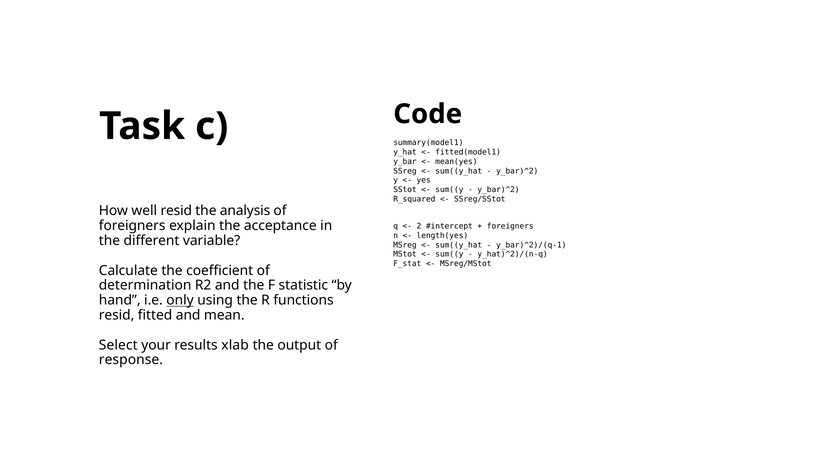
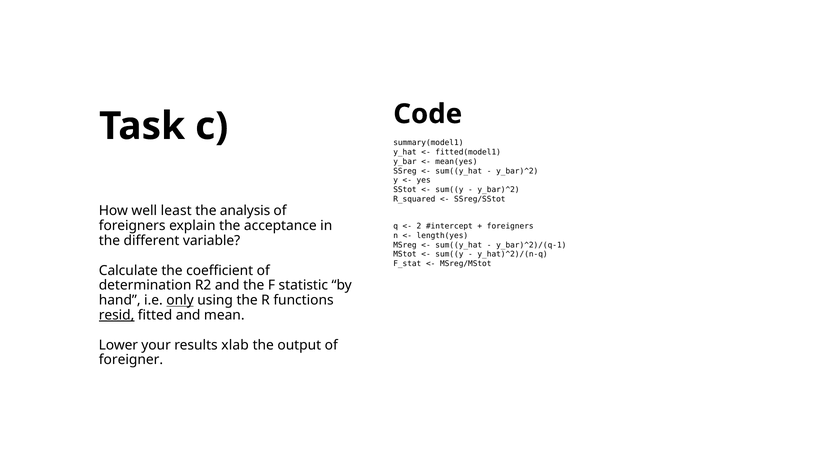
well resid: resid -> least
resid at (117, 315) underline: none -> present
Select: Select -> Lower
response: response -> foreigner
